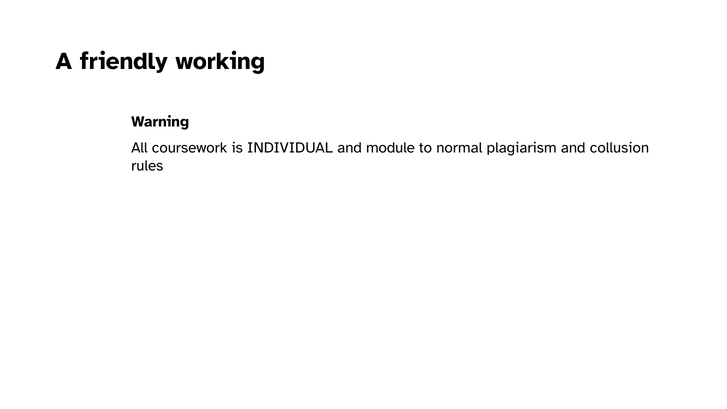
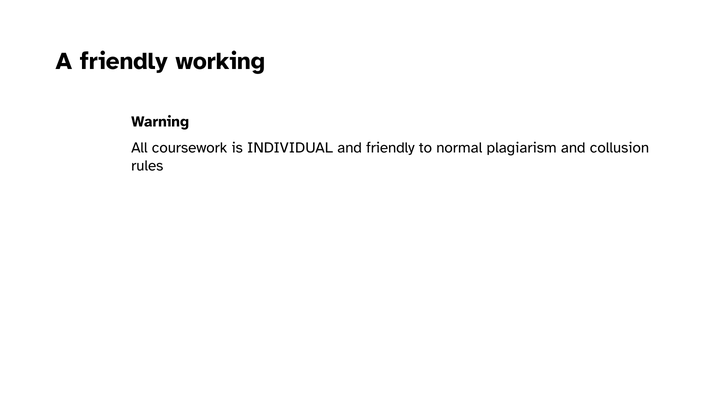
and module: module -> friendly
